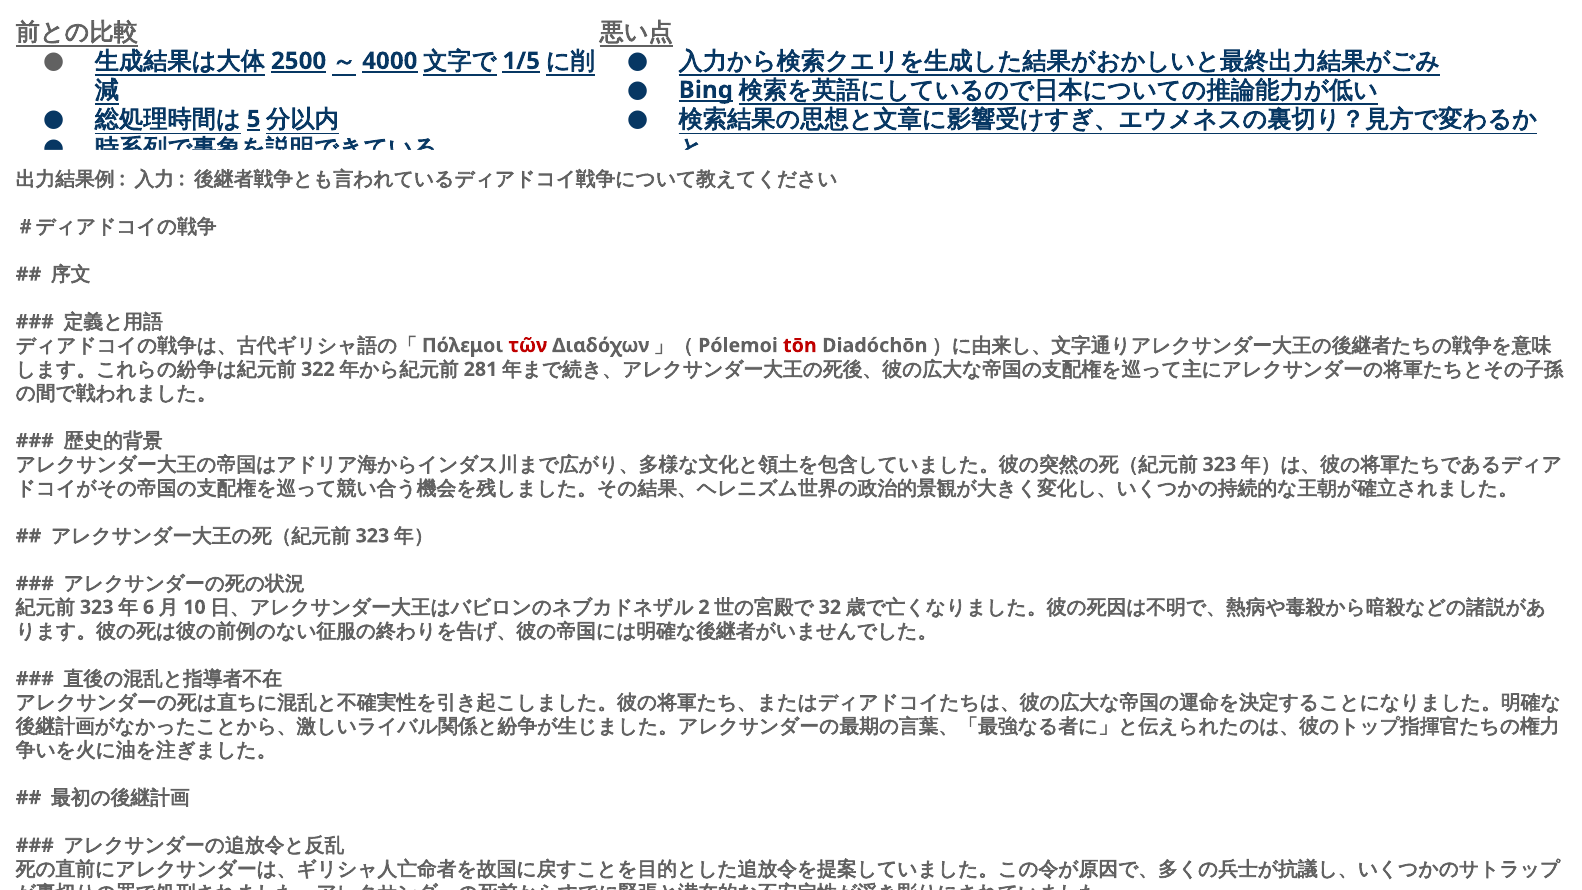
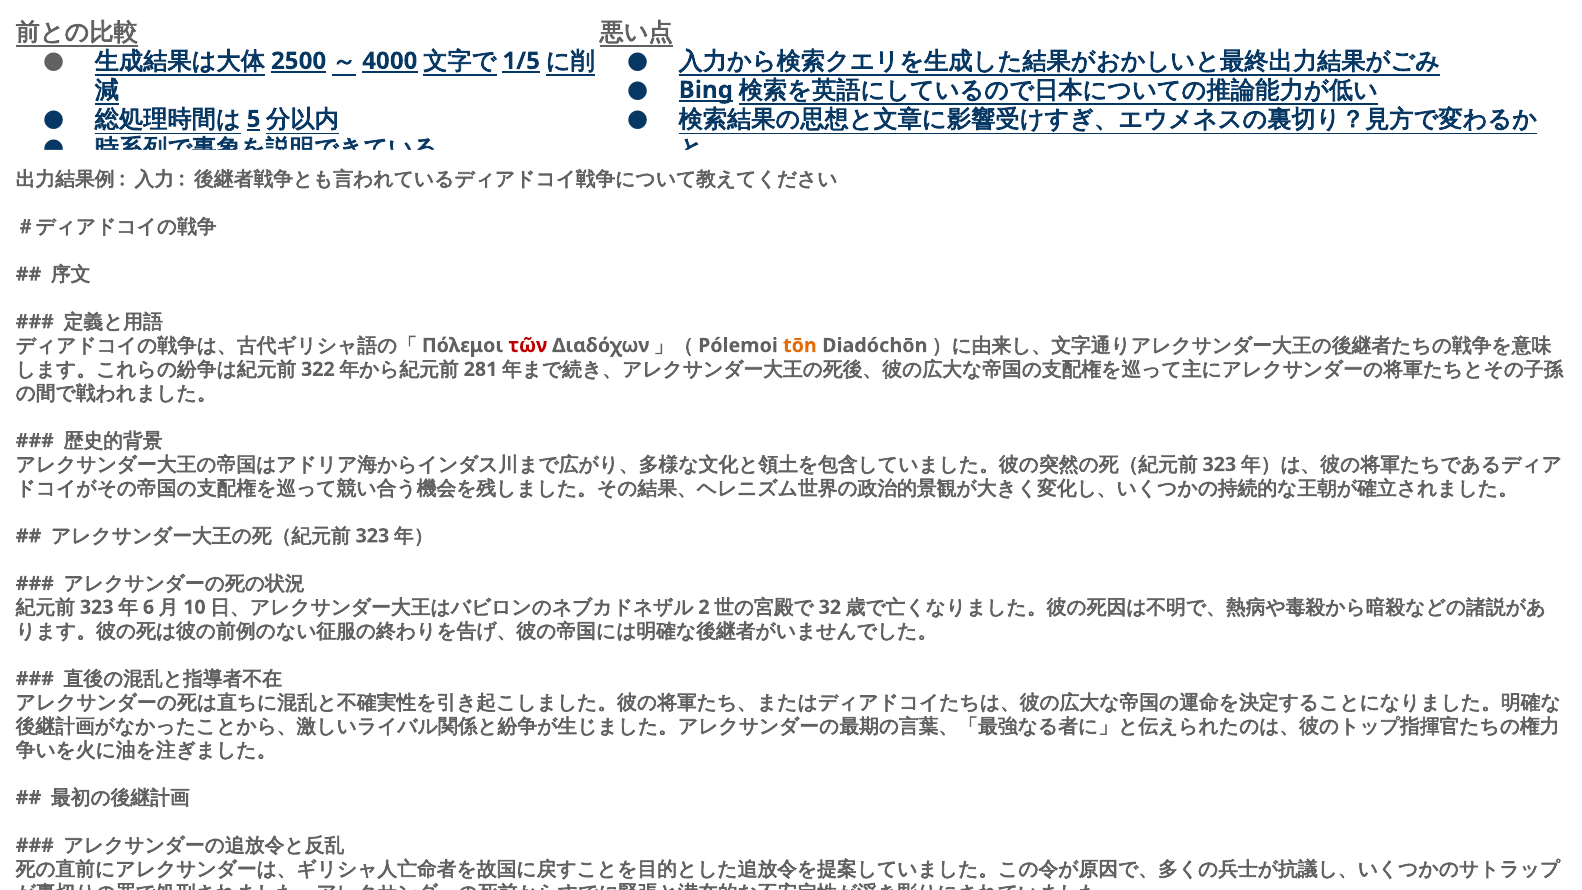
tōn colour: red -> orange
